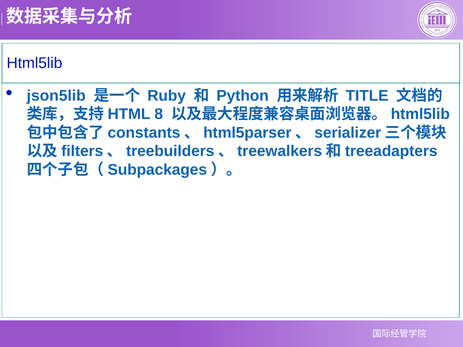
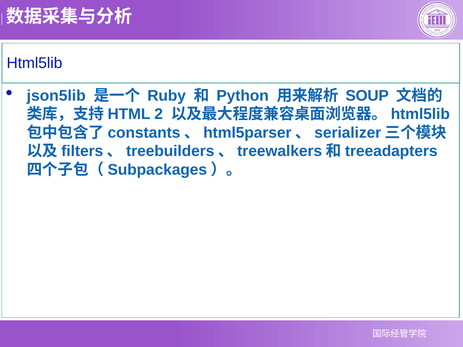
TITLE: TITLE -> SOUP
8: 8 -> 2
